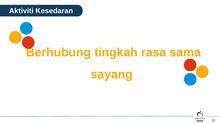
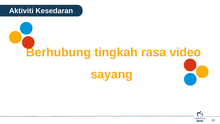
sama: sama -> video
